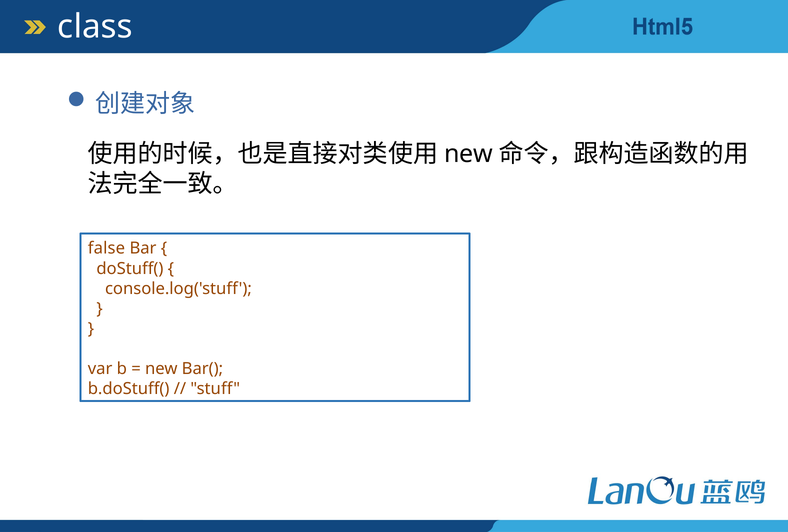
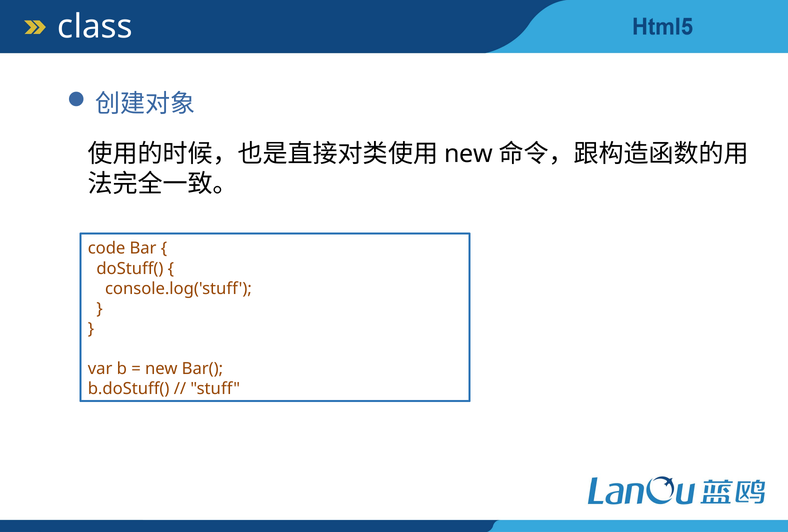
false: false -> code
